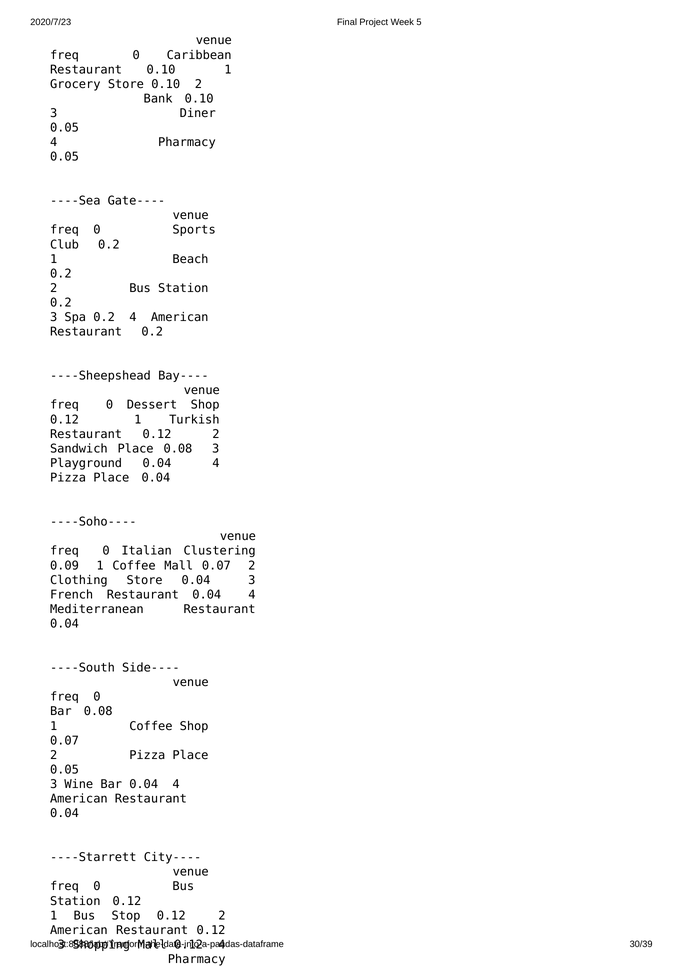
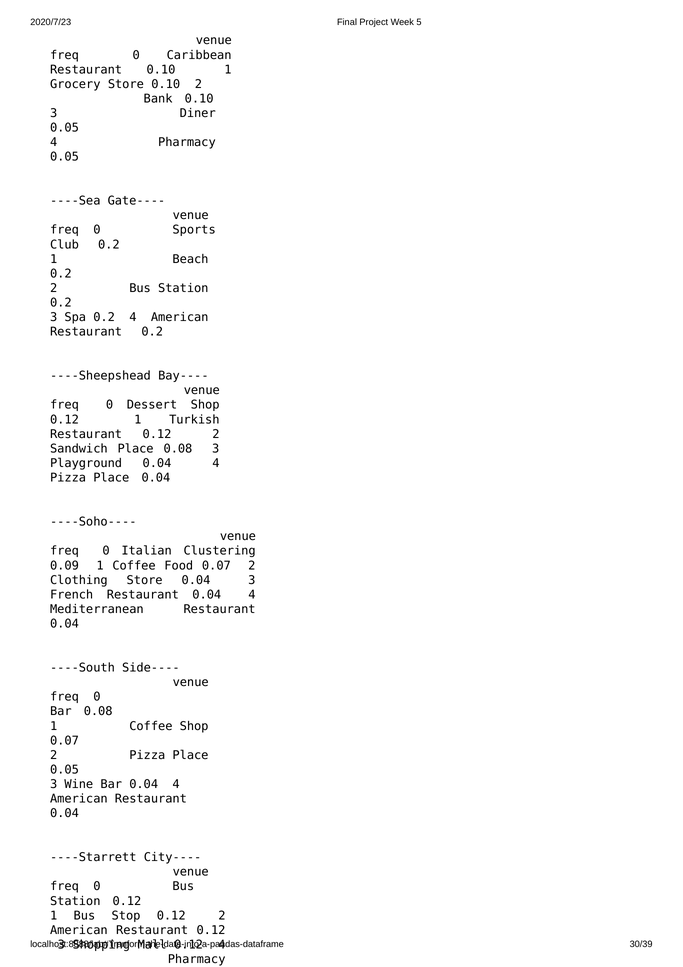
Coffee Mall: Mall -> Food
